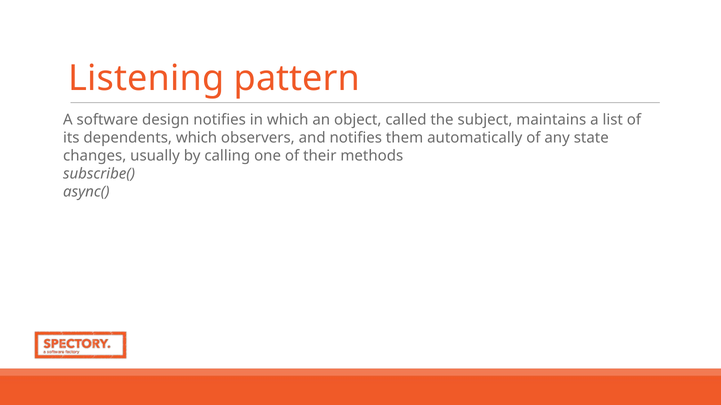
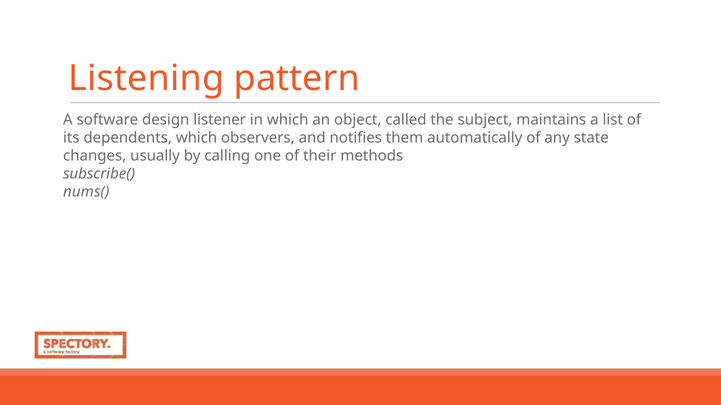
design notifies: notifies -> listener
async(: async( -> nums(
